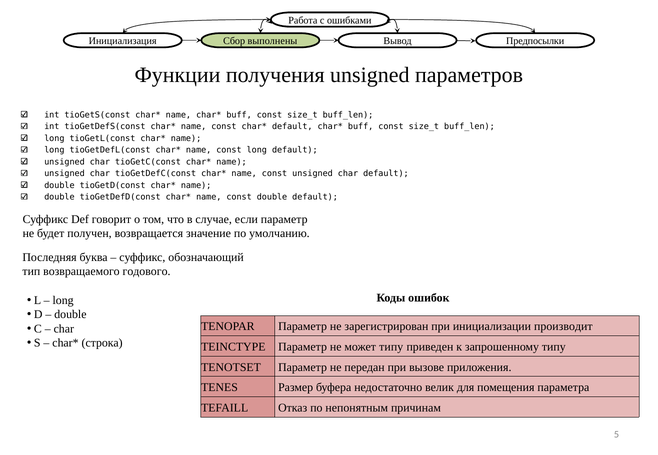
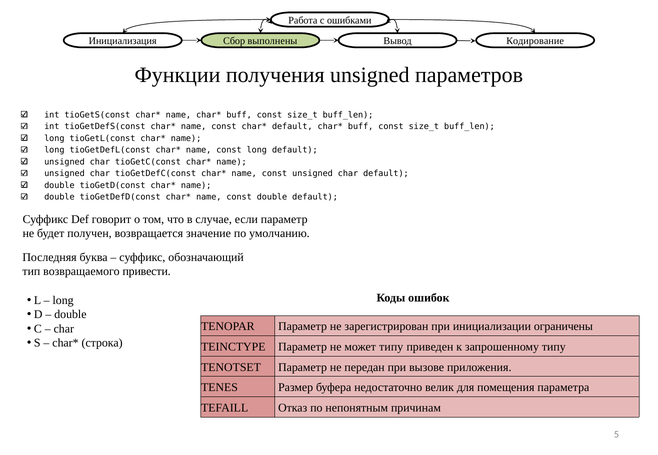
Предпосылки: Предпосылки -> Кодирование
годового: годового -> привести
производит: производит -> ограничены
